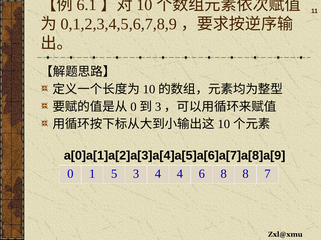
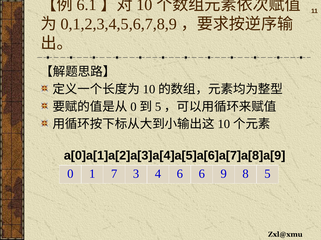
3 at (158, 107): 3 -> 5
5: 5 -> 7
4 4: 4 -> 6
6 8: 8 -> 9
8 7: 7 -> 5
